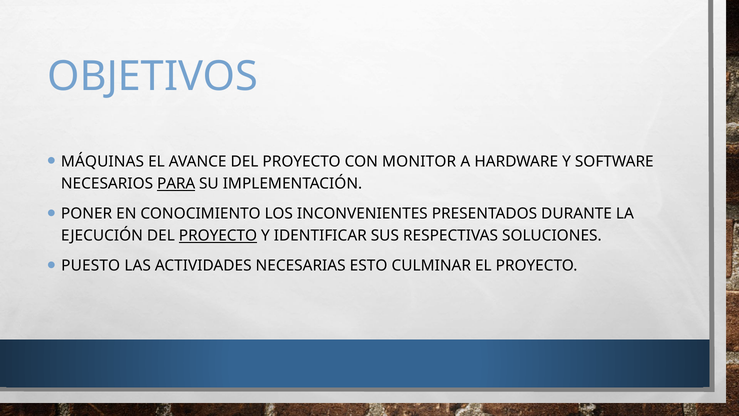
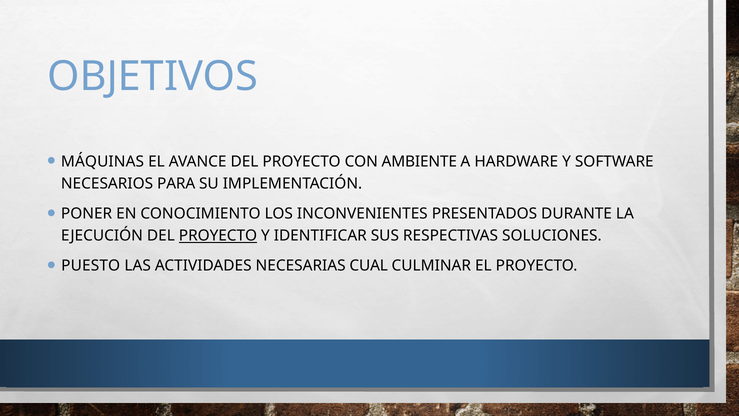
MONITOR: MONITOR -> AMBIENTE
PARA underline: present -> none
ESTO: ESTO -> CUAL
